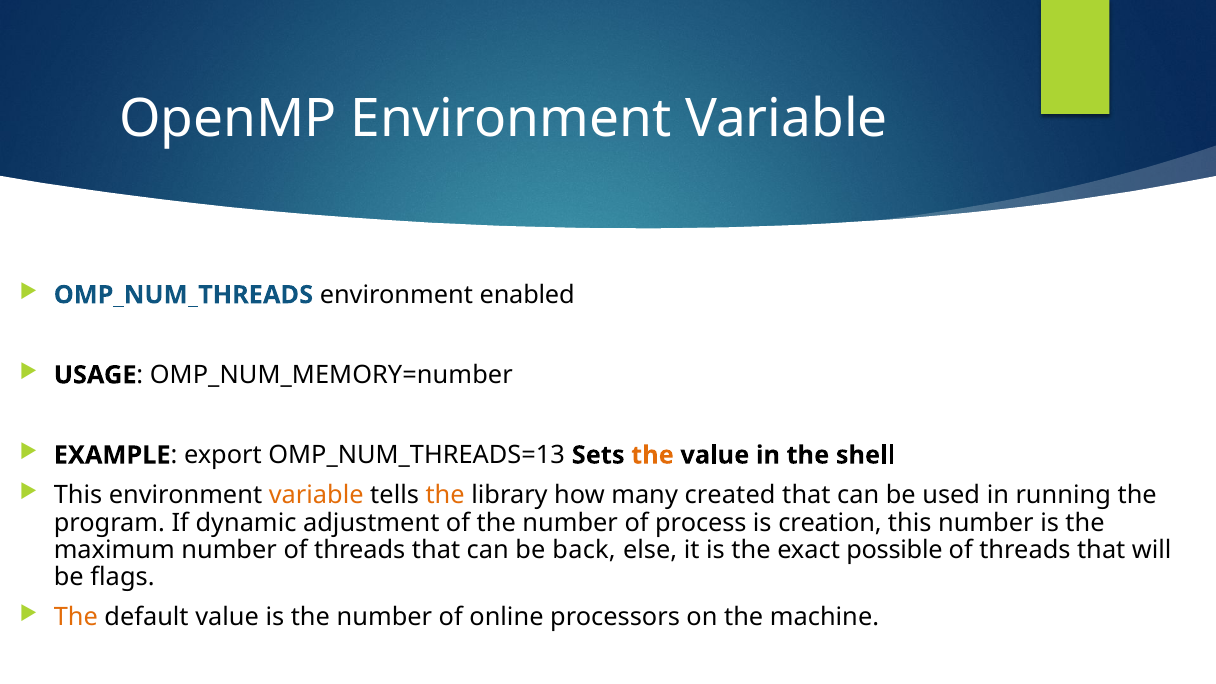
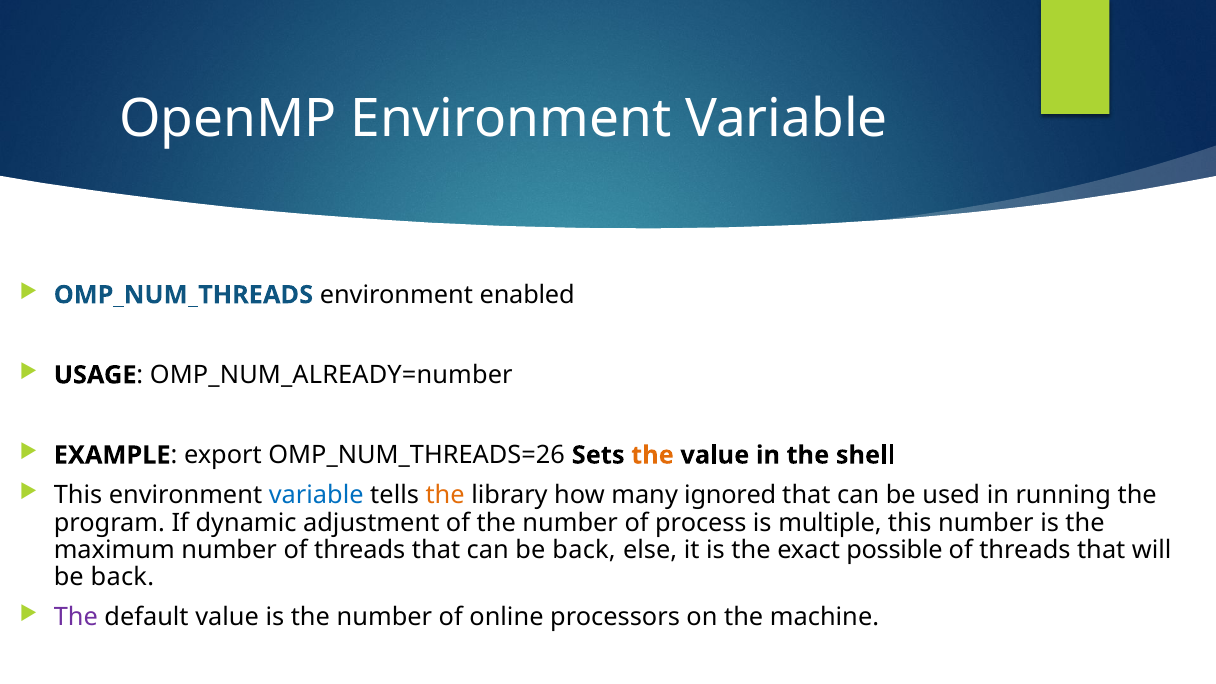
OMP_NUM_MEMORY=number: OMP_NUM_MEMORY=number -> OMP_NUM_ALREADY=number
OMP_NUM_THREADS=13: OMP_NUM_THREADS=13 -> OMP_NUM_THREADS=26
variable at (316, 495) colour: orange -> blue
created: created -> ignored
creation: creation -> multiple
flags at (122, 577): flags -> back
The at (76, 617) colour: orange -> purple
